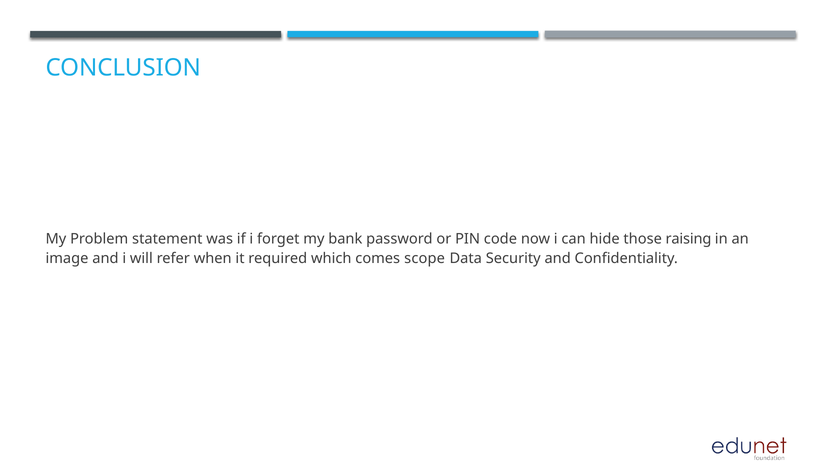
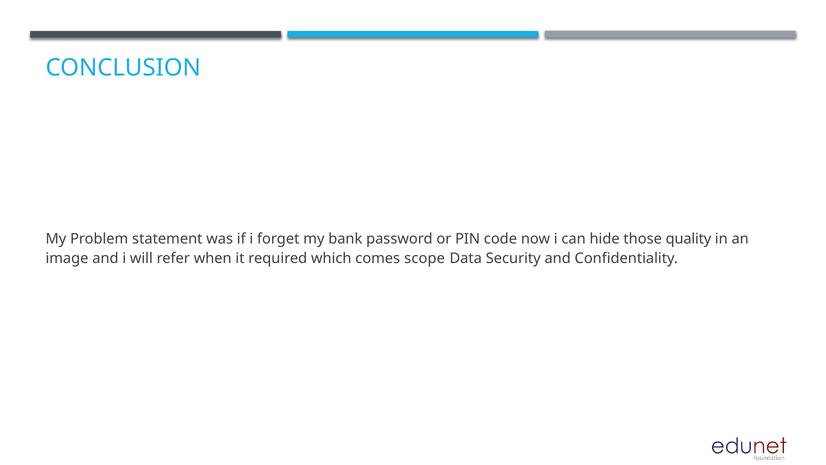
raising: raising -> quality
